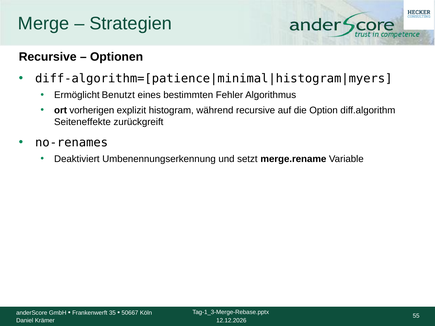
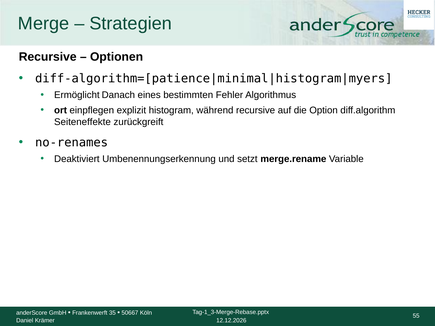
Benutzt: Benutzt -> Danach
vorherigen: vorherigen -> einpflegen
